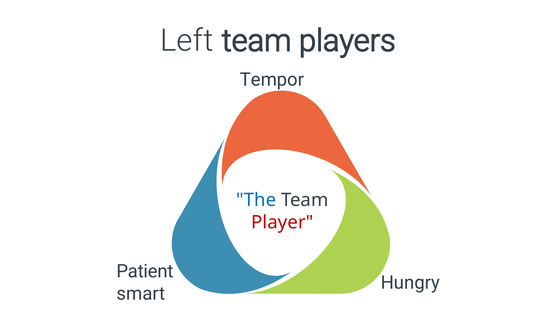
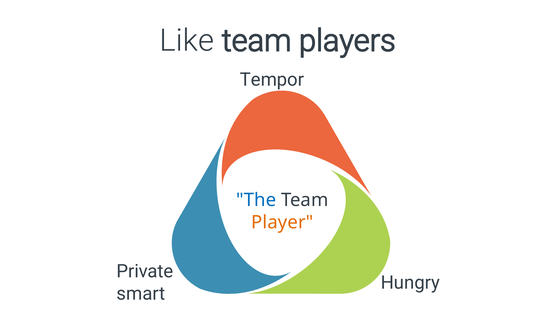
Left: Left -> Like
Player colour: red -> orange
Patient: Patient -> Private
